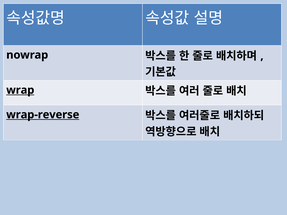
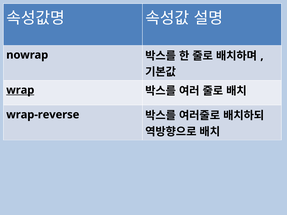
wrap-reverse underline: present -> none
